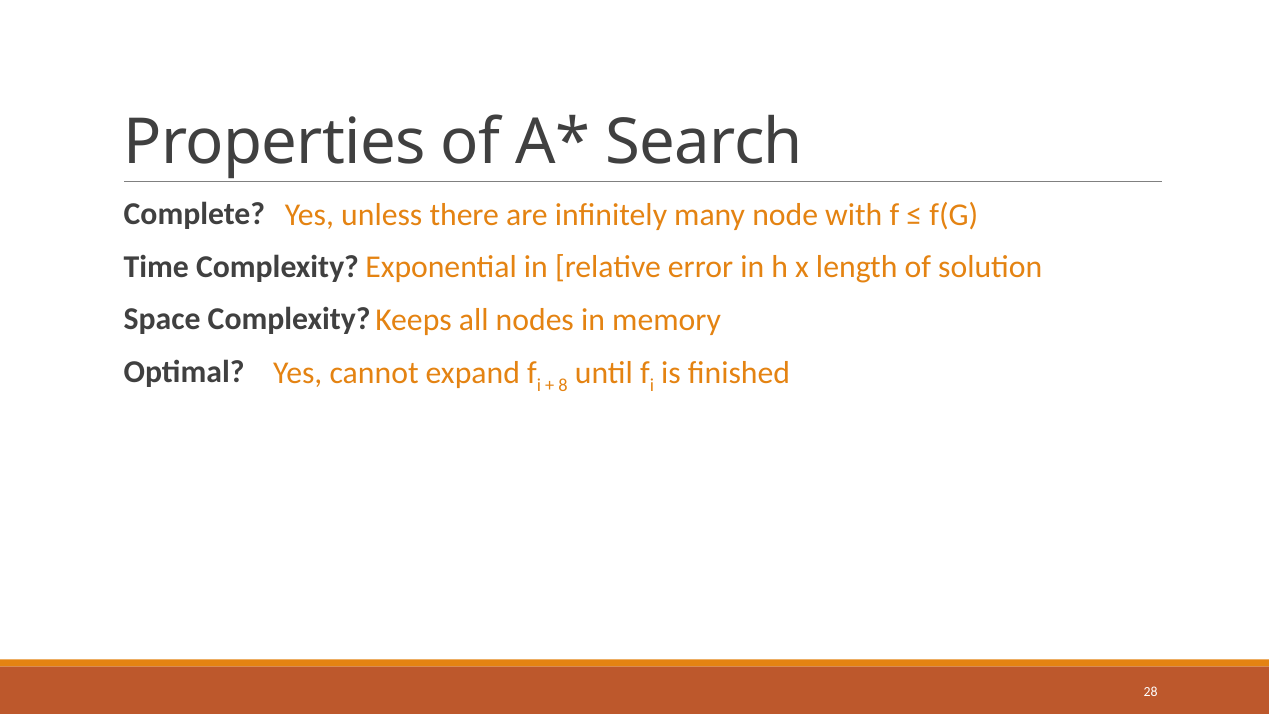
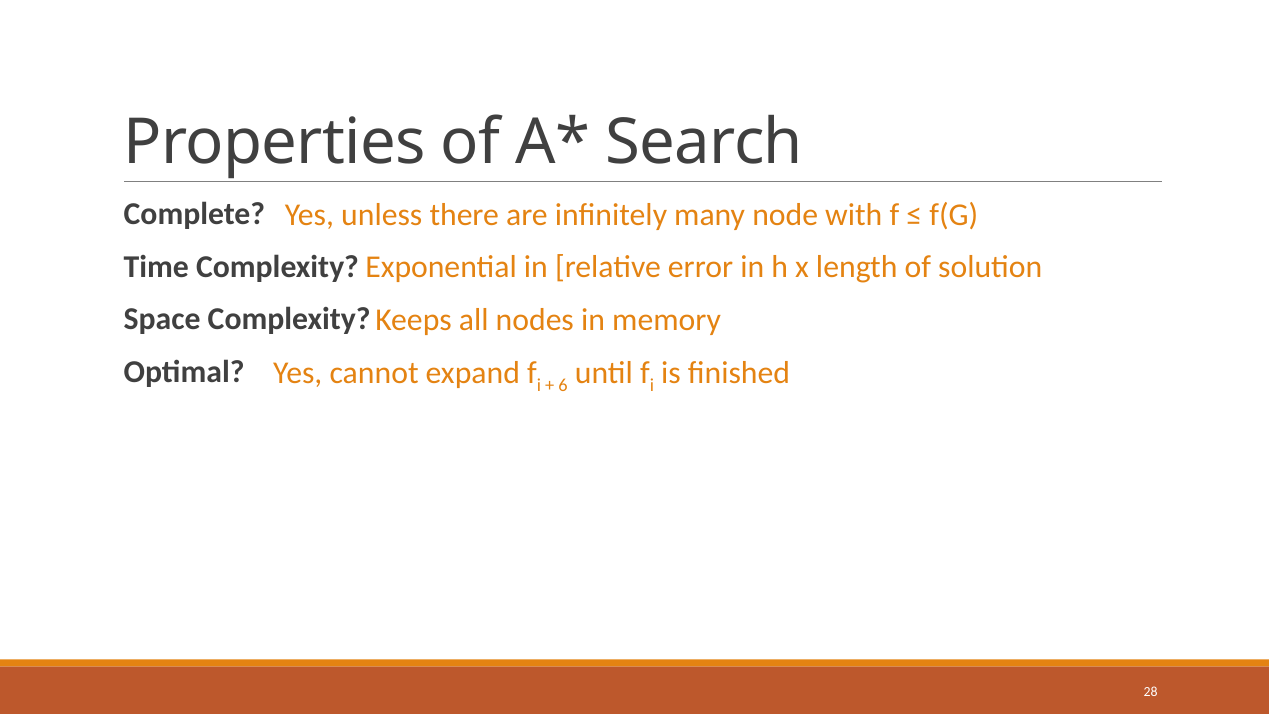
8: 8 -> 6
